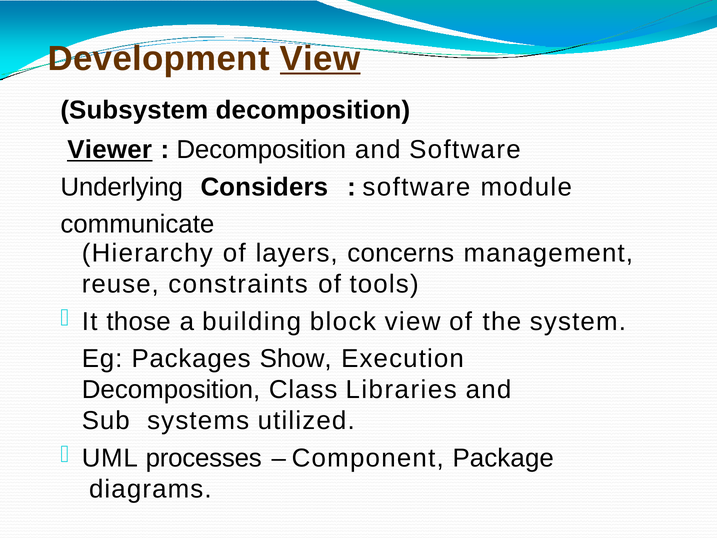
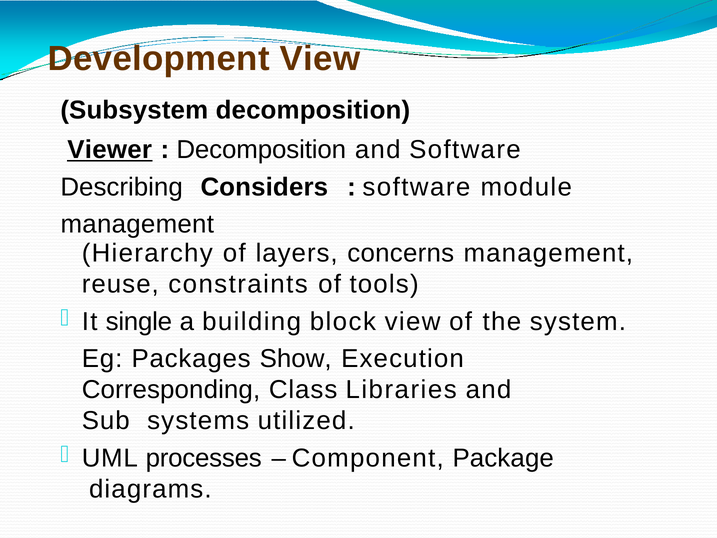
View at (320, 59) underline: present -> none
Underlying: Underlying -> Describing
communicate at (137, 224): communicate -> management
those: those -> single
Decomposition at (171, 390): Decomposition -> Corresponding
